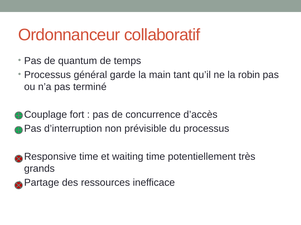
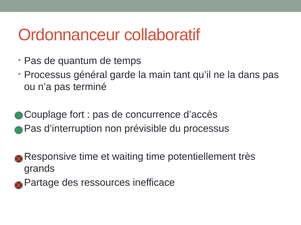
robin: robin -> dans
